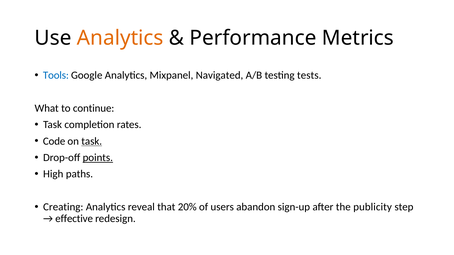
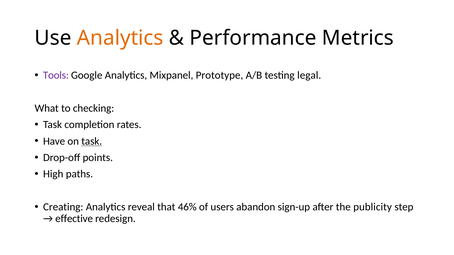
Tools colour: blue -> purple
Navigated: Navigated -> Prototype
tests: tests -> legal
continue: continue -> checking
Code: Code -> Have
points underline: present -> none
20%: 20% -> 46%
